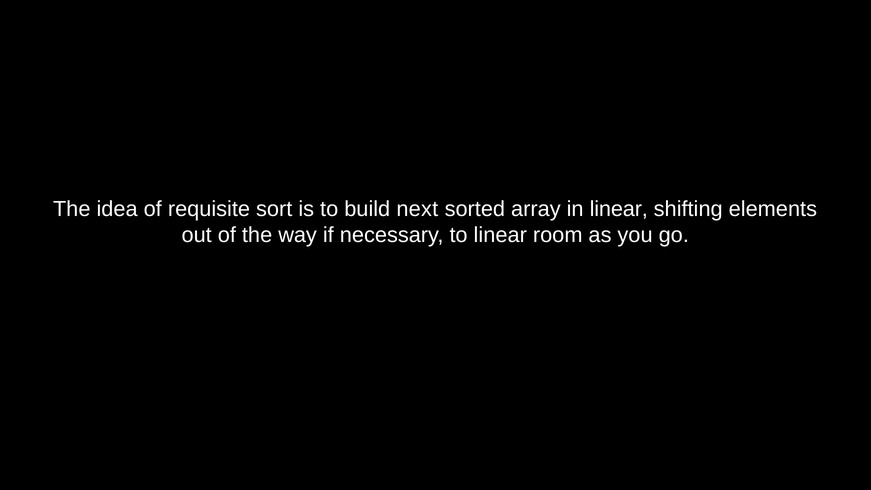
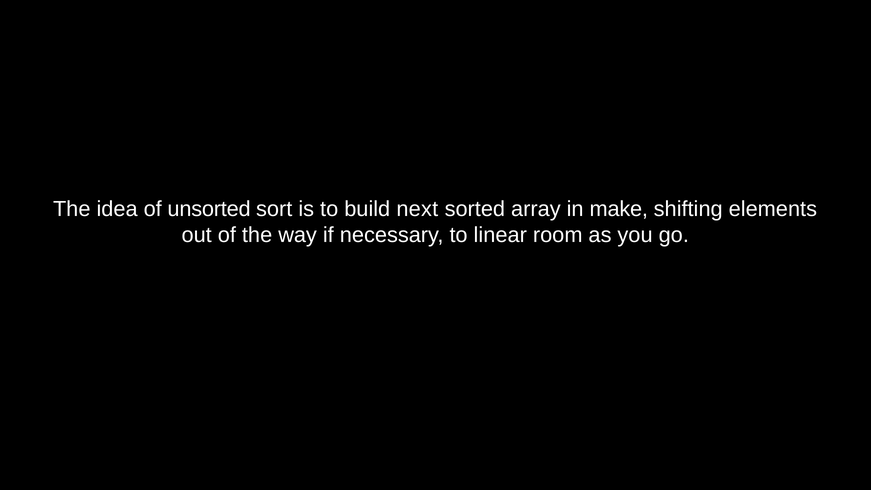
requisite: requisite -> unsorted
in linear: linear -> make
